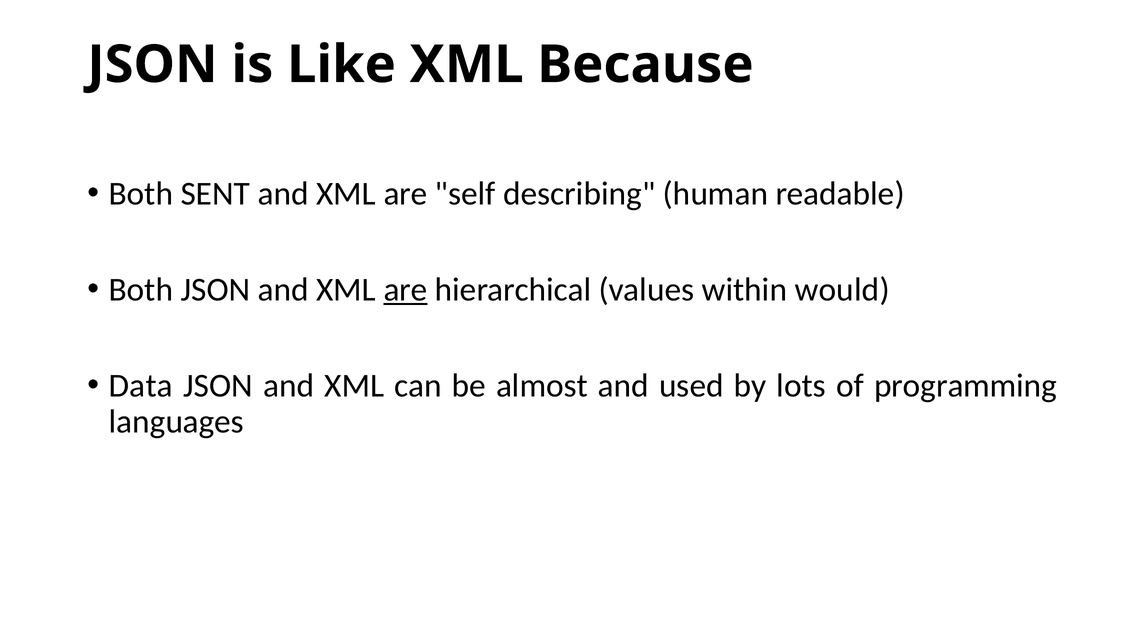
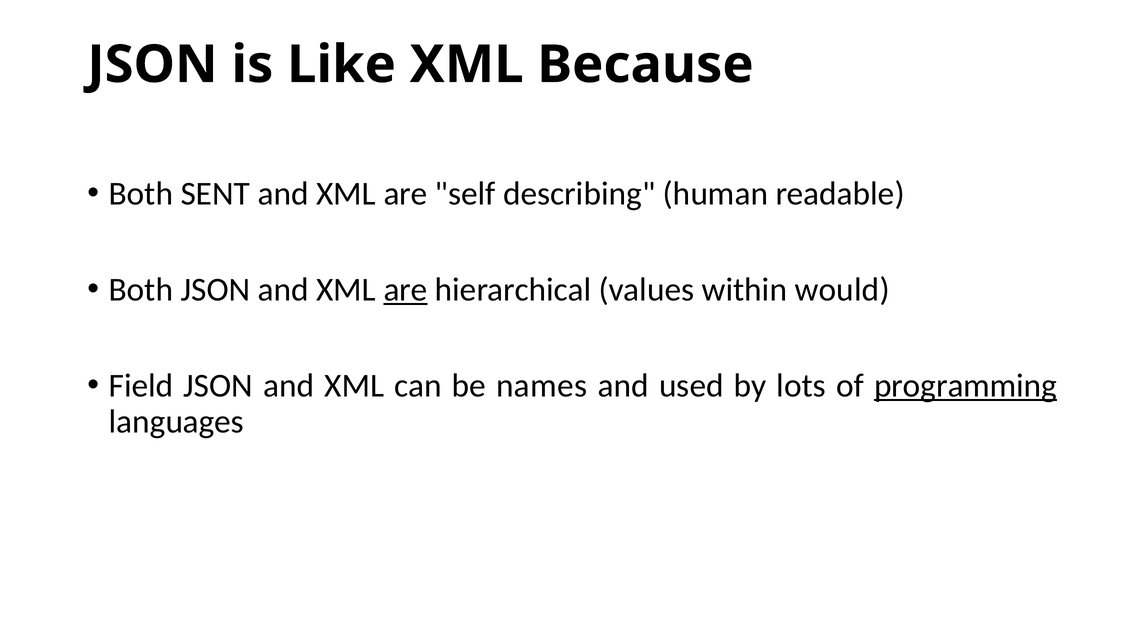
Data: Data -> Field
almost: almost -> names
programming underline: none -> present
